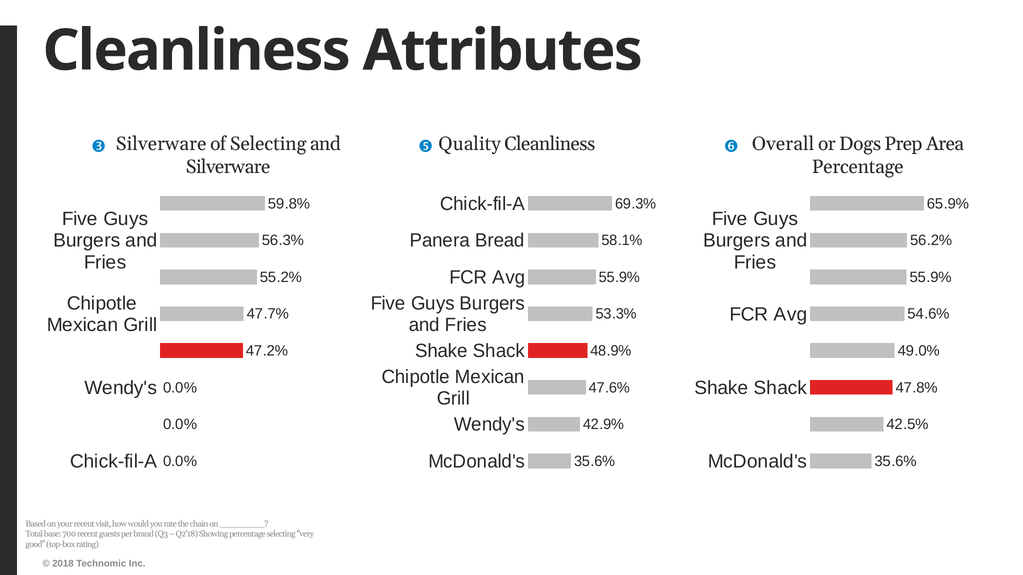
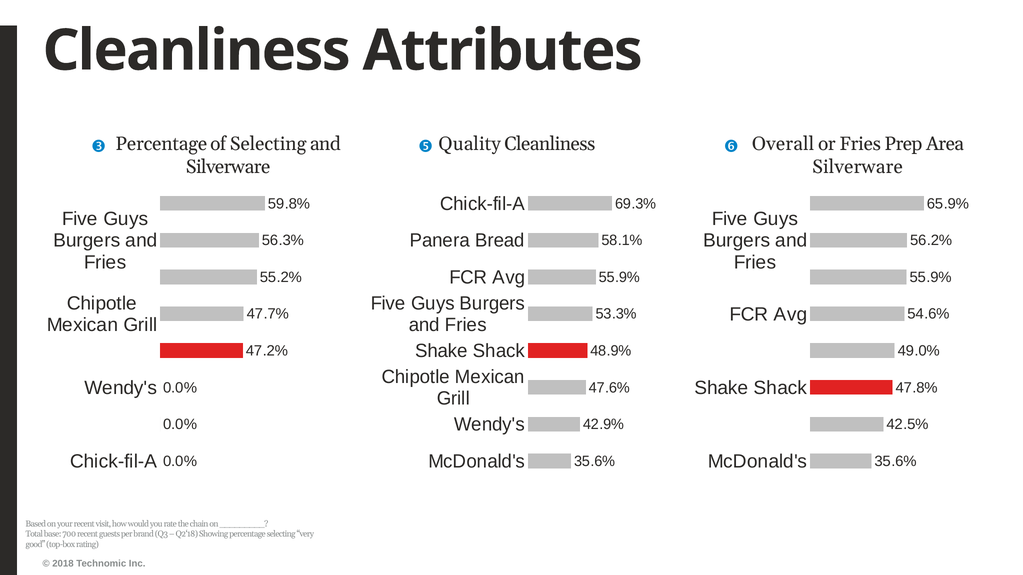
Silverware at (161, 144): Silverware -> Percentage
or Dogs: Dogs -> Fries
Percentage at (858, 167): Percentage -> Silverware
